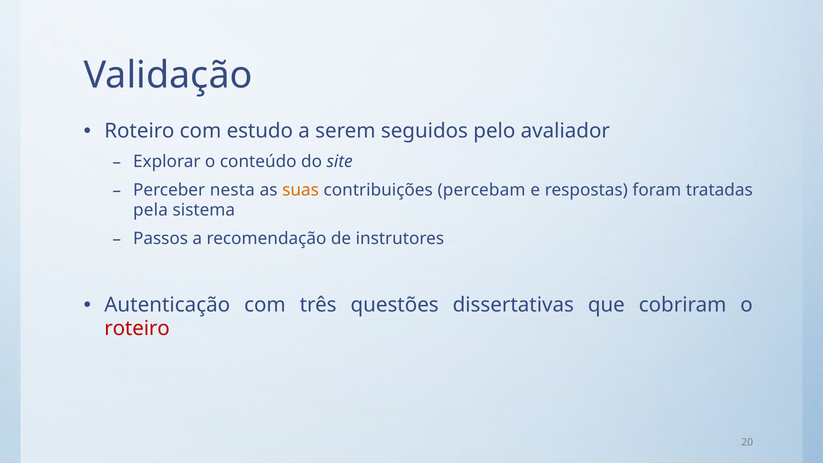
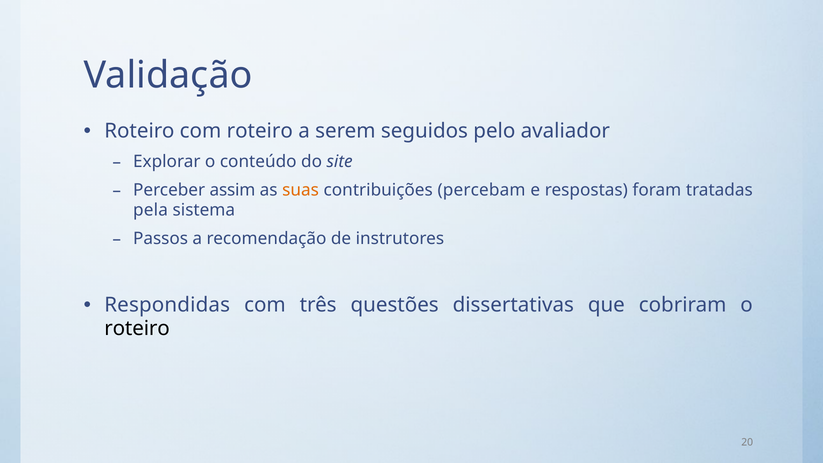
com estudo: estudo -> roteiro
nesta: nesta -> assim
Autenticação: Autenticação -> Respondidas
roteiro at (137, 328) colour: red -> black
